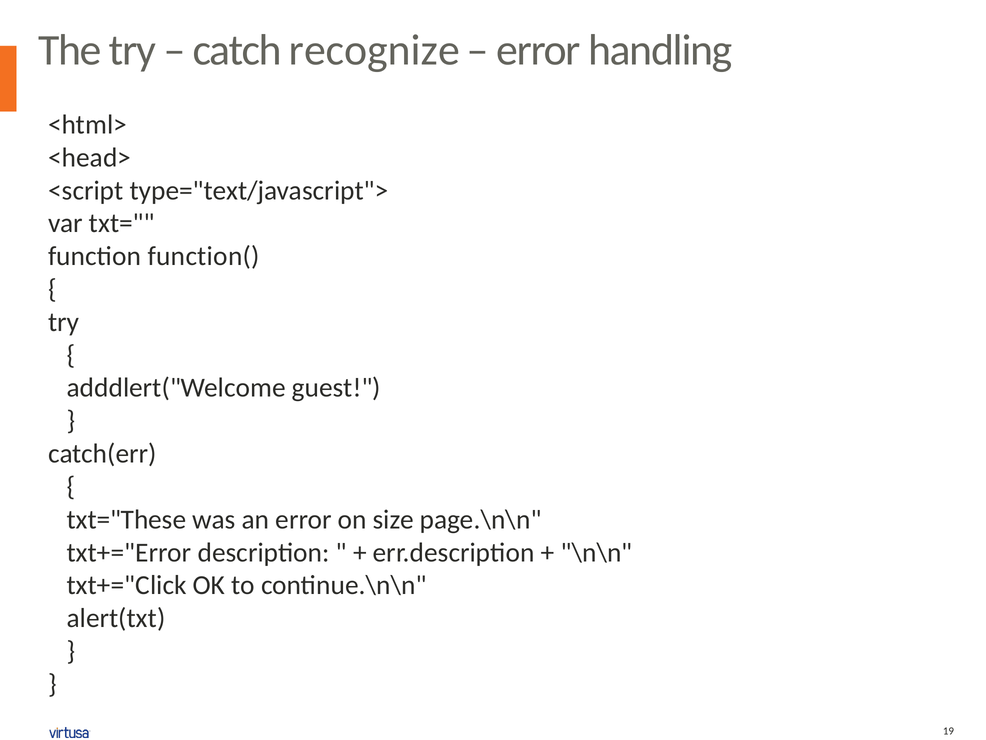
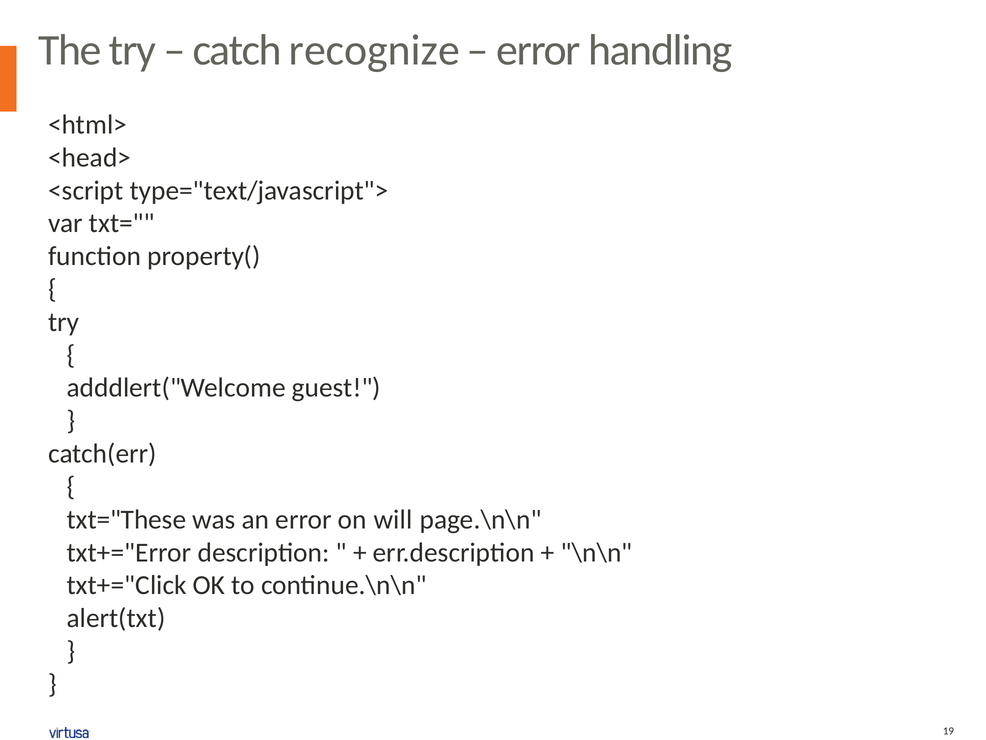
function(: function( -> property(
size: size -> will
